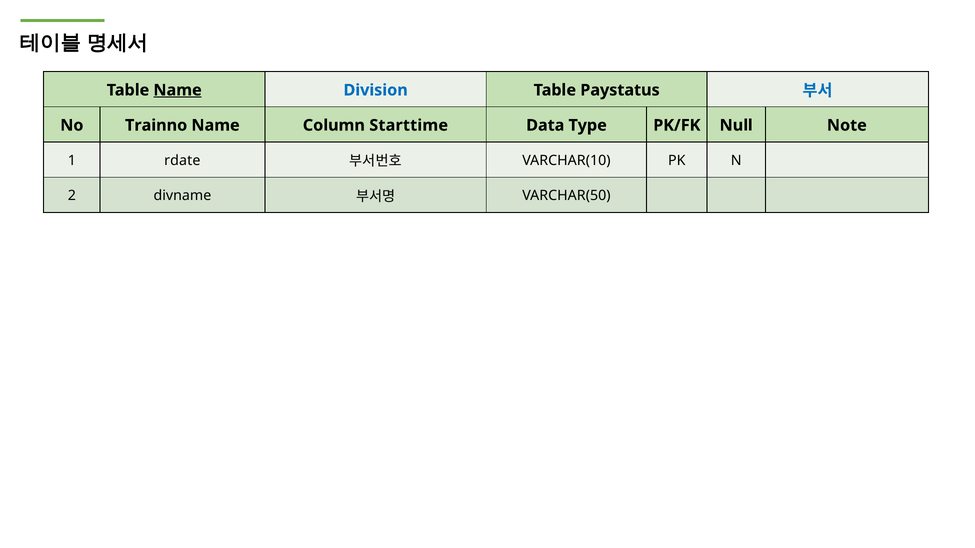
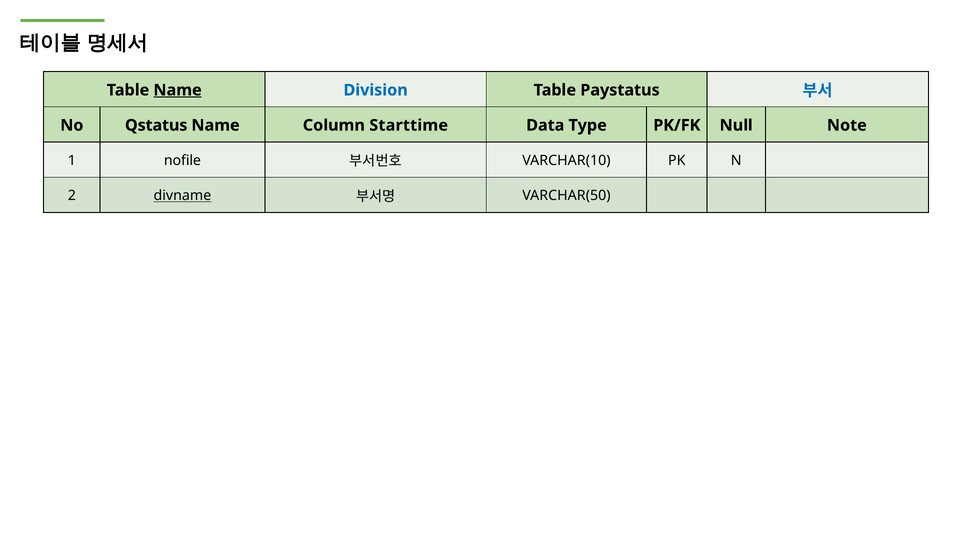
Trainno: Trainno -> Qstatus
rdate: rdate -> nofile
divname underline: none -> present
